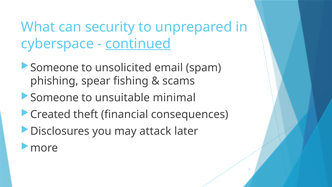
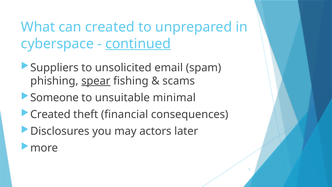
can security: security -> created
Someone at (54, 68): Someone -> Suppliers
spear underline: none -> present
attack: attack -> actors
